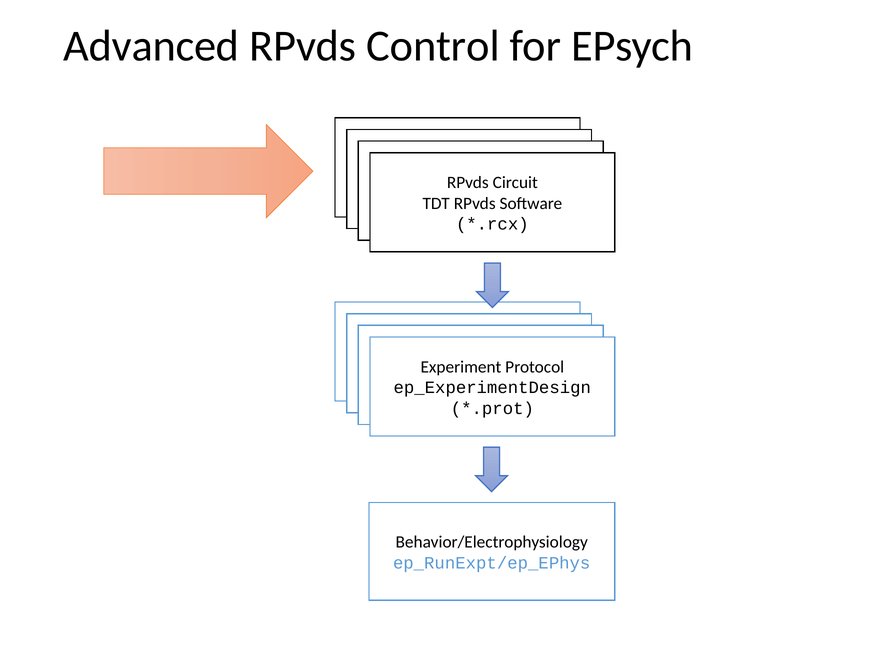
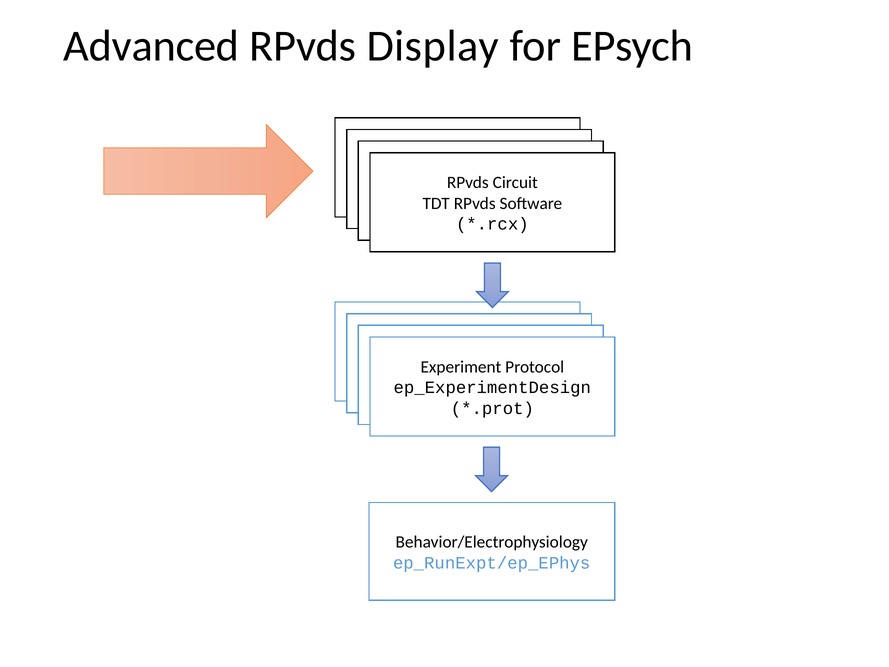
Control: Control -> Display
